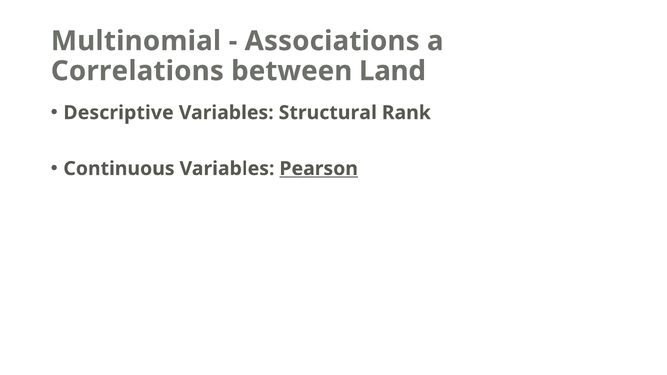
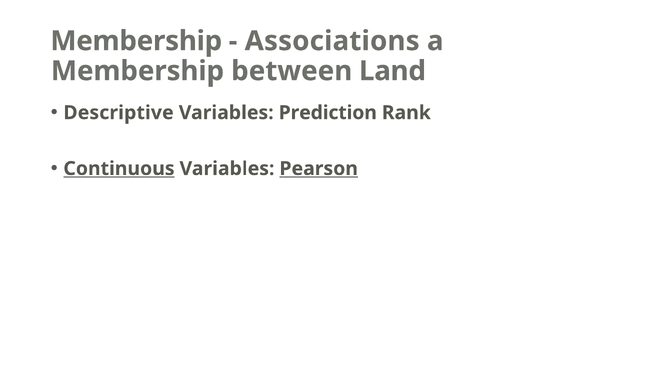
Multinomial at (136, 41): Multinomial -> Membership
Correlations at (137, 71): Correlations -> Membership
Structural: Structural -> Prediction
Continuous underline: none -> present
